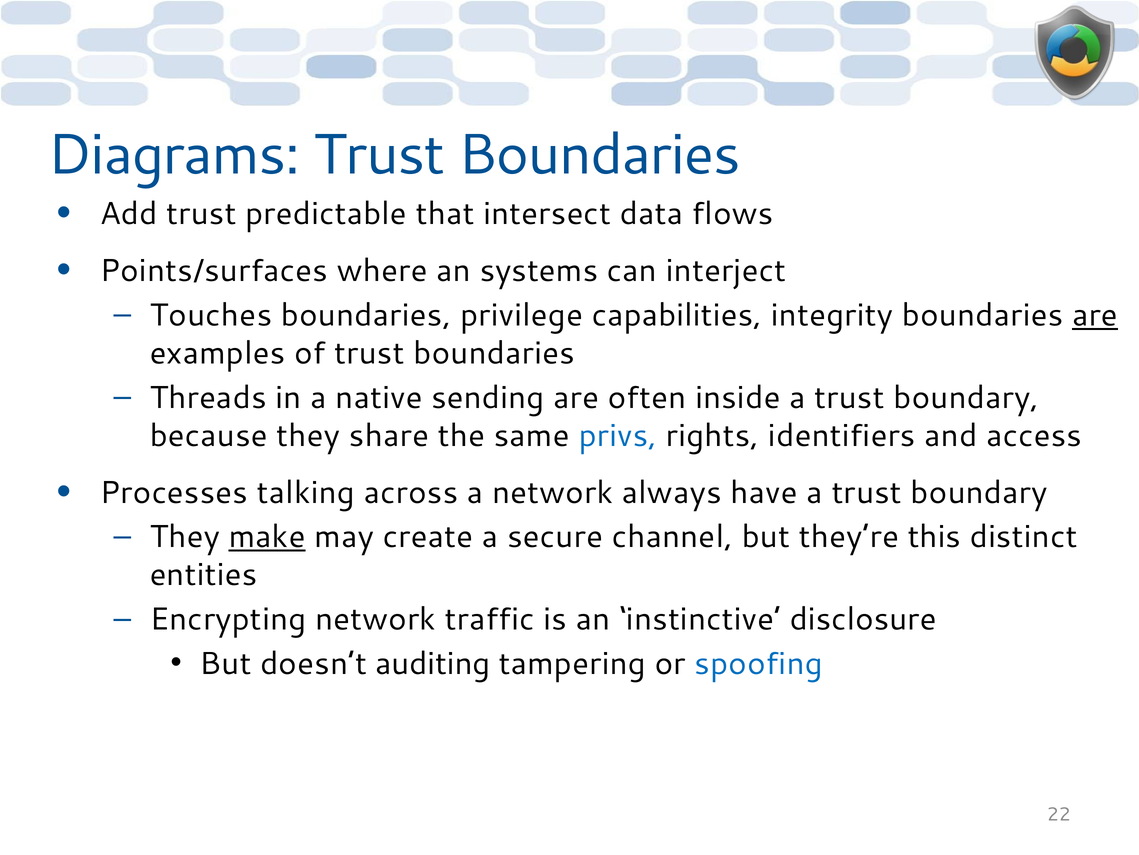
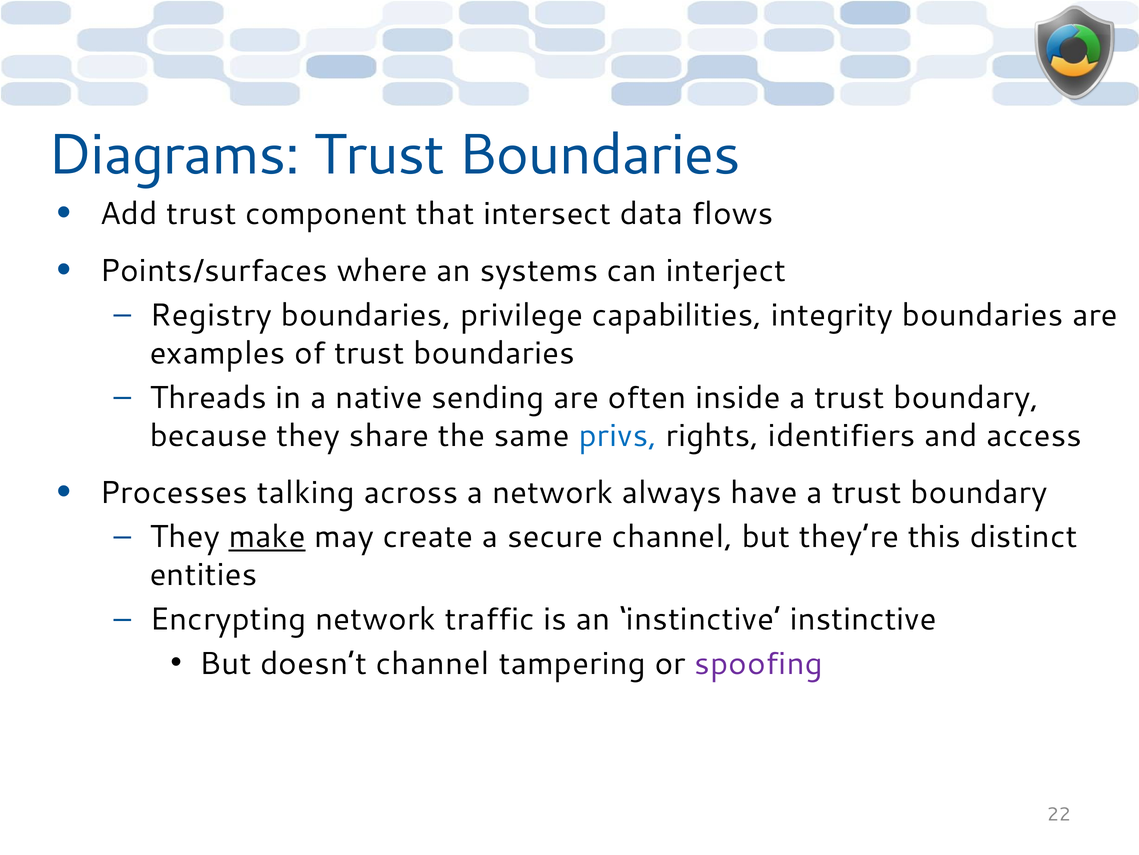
predictable: predictable -> component
Touches: Touches -> Registry
are at (1095, 315) underline: present -> none
instinctive disclosure: disclosure -> instinctive
doesn’t auditing: auditing -> channel
spoofing colour: blue -> purple
